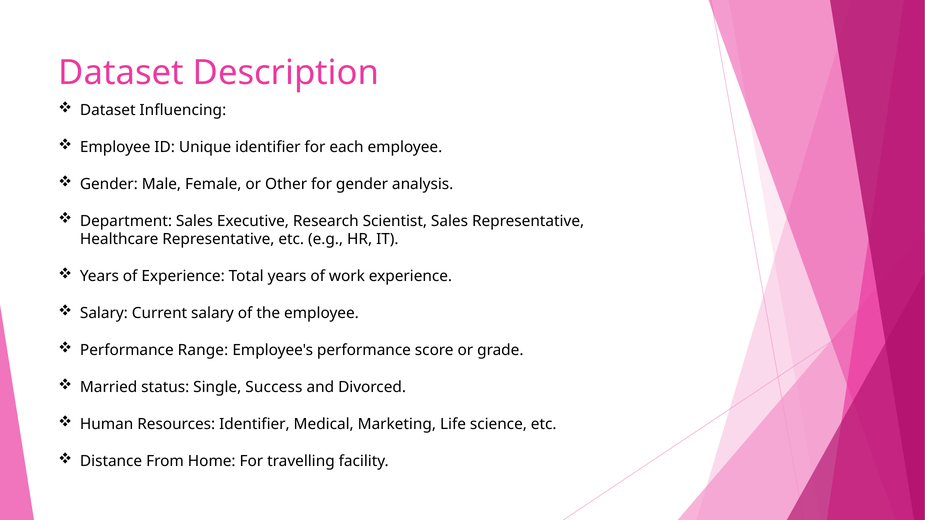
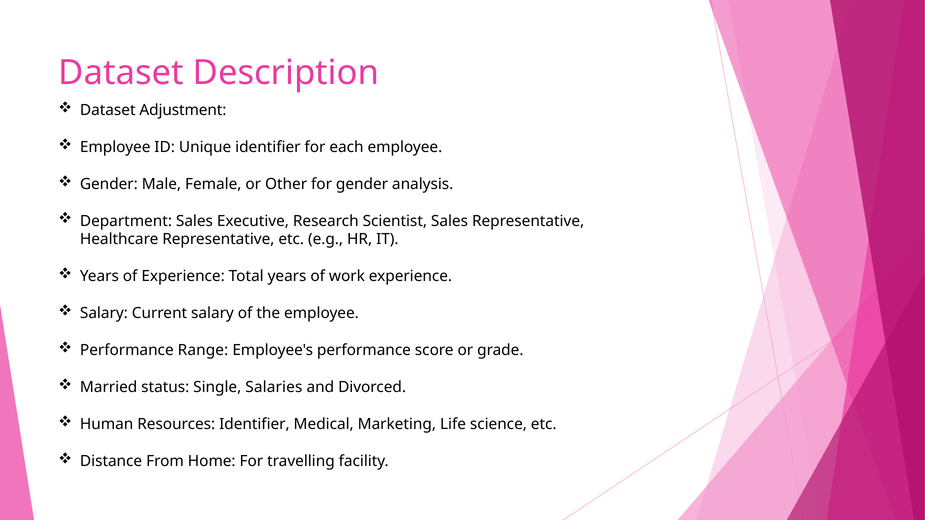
Influencing: Influencing -> Adjustment
Success: Success -> Salaries
